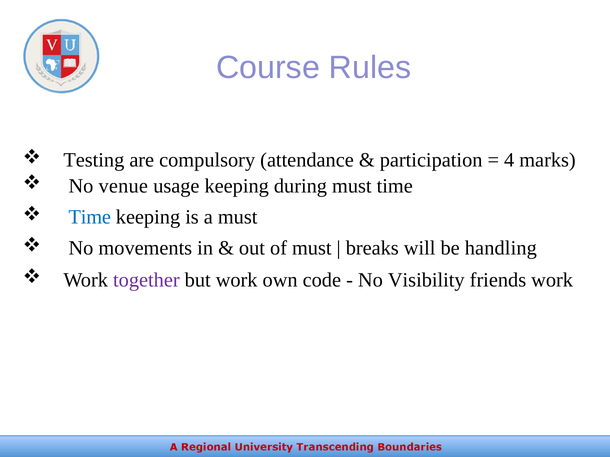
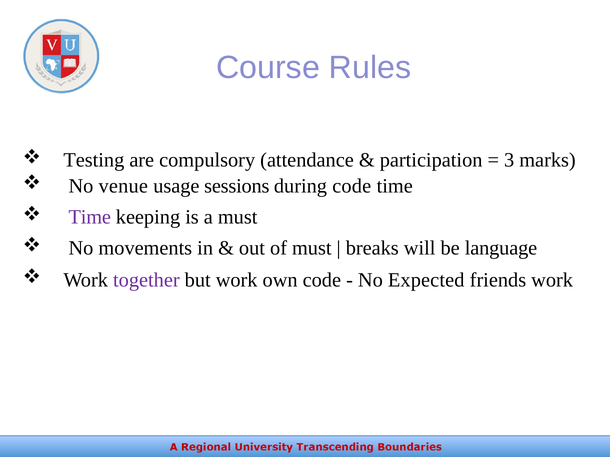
4: 4 -> 3
usage keeping: keeping -> sessions
during must: must -> code
Time at (90, 217) colour: blue -> purple
handling: handling -> language
Visibility: Visibility -> Expected
